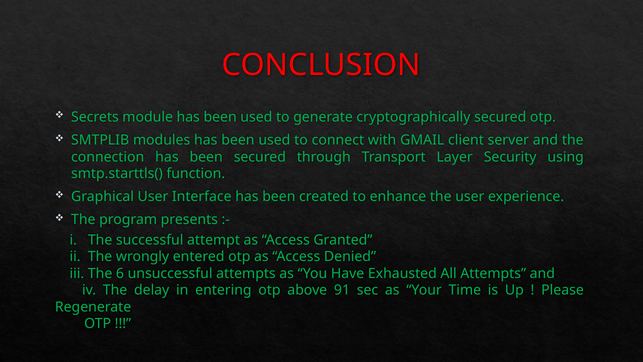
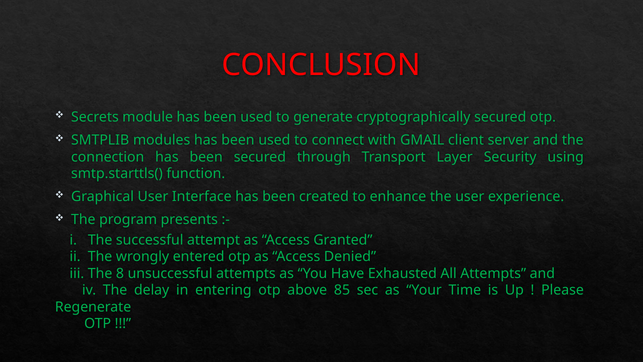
6: 6 -> 8
91: 91 -> 85
